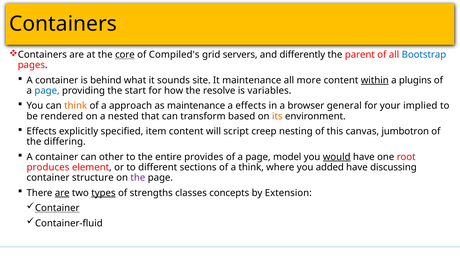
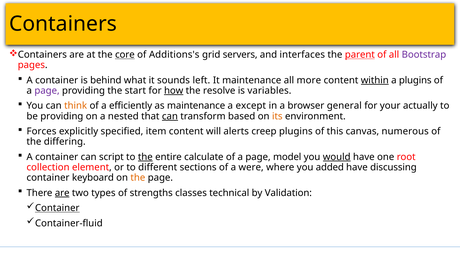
Compiled's: Compiled's -> Additions's
differently: differently -> interfaces
parent underline: none -> present
Bootstrap colour: blue -> purple
site: site -> left
page at (47, 91) colour: blue -> purple
how underline: none -> present
approach: approach -> efficiently
a effects: effects -> except
implied: implied -> actually
be rendered: rendered -> providing
can at (170, 116) underline: none -> present
Effects at (42, 131): Effects -> Forces
script: script -> alerts
creep nesting: nesting -> plugins
jumbotron: jumbotron -> numerous
other: other -> script
the at (145, 157) underline: none -> present
provides: provides -> calculate
produces: produces -> collection
a think: think -> were
structure: structure -> keyboard
the at (138, 177) colour: purple -> orange
types underline: present -> none
concepts: concepts -> technical
Extension: Extension -> Validation
